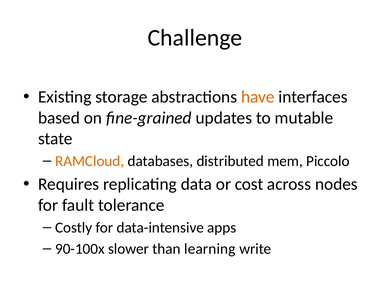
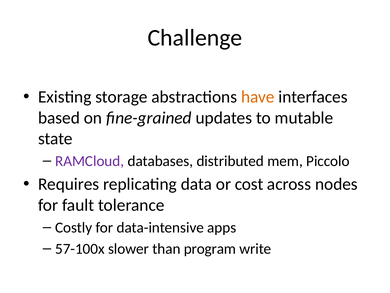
RAMCloud colour: orange -> purple
90-100x: 90-100x -> 57-100x
learning: learning -> program
